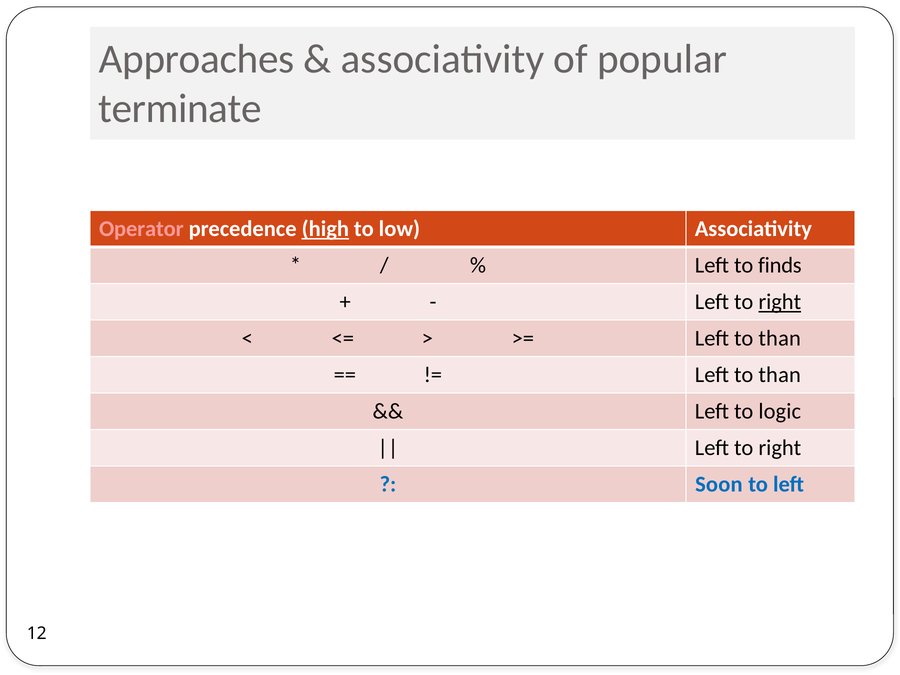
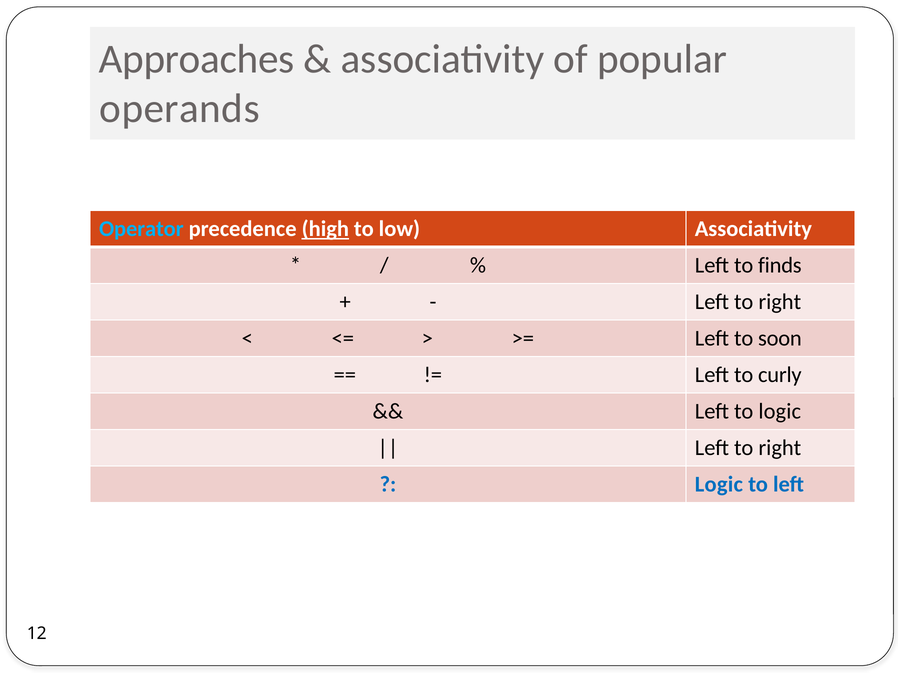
terminate: terminate -> operands
Operator colour: pink -> light blue
right at (780, 302) underline: present -> none
than at (780, 338): than -> soon
than at (780, 375): than -> curly
Soon at (719, 484): Soon -> Logic
